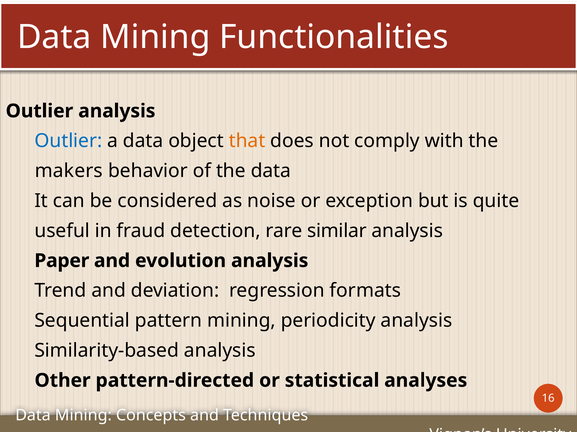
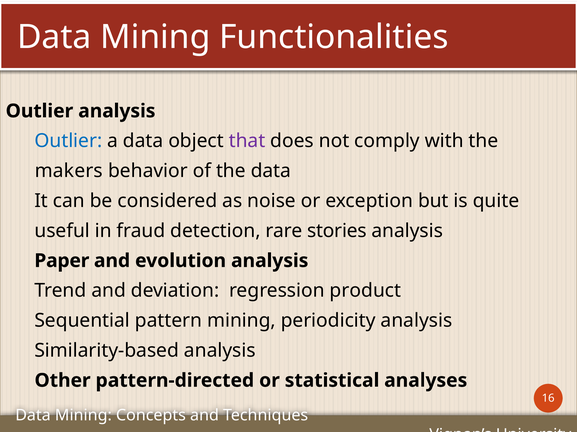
that colour: orange -> purple
similar: similar -> stories
formats: formats -> product
